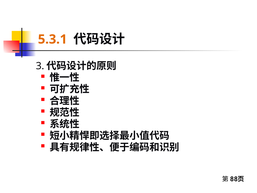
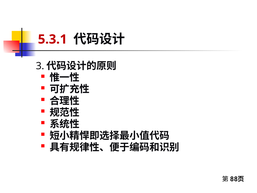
5.3.1 colour: orange -> red
